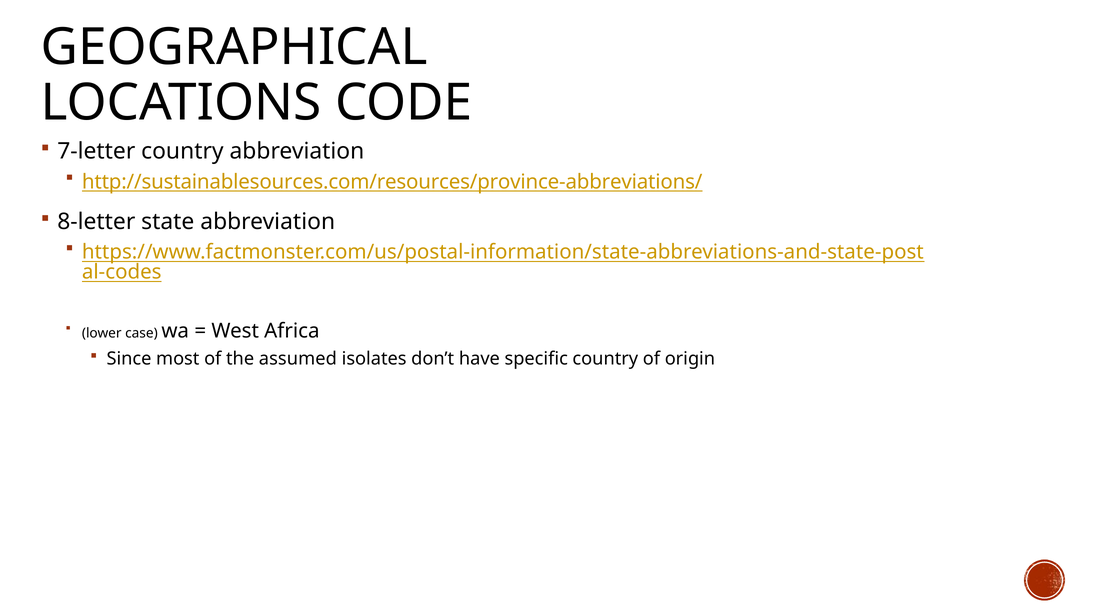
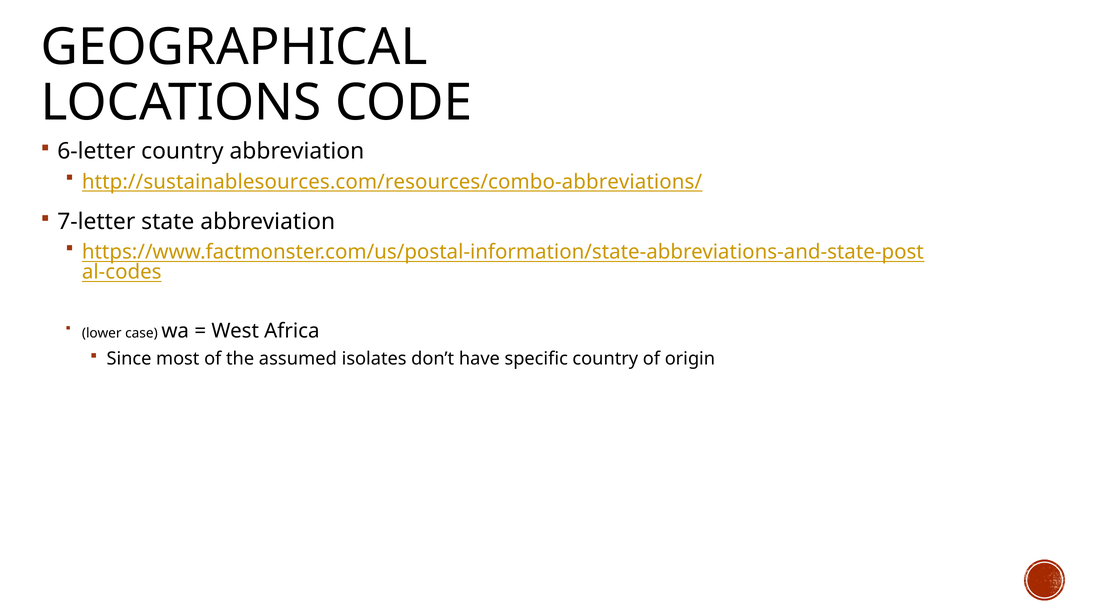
7-letter: 7-letter -> 6-letter
http://sustainablesources.com/resources/province-abbreviations/: http://sustainablesources.com/resources/province-abbreviations/ -> http://sustainablesources.com/resources/combo-abbreviations/
8-letter: 8-letter -> 7-letter
